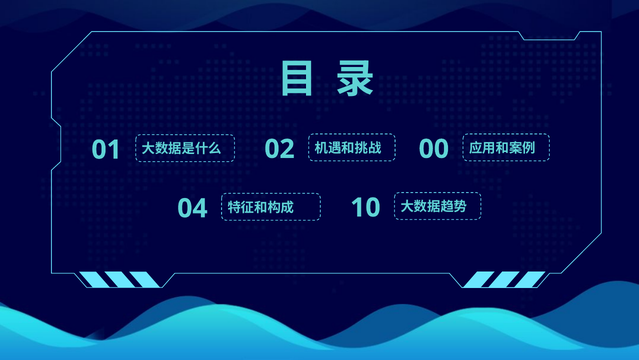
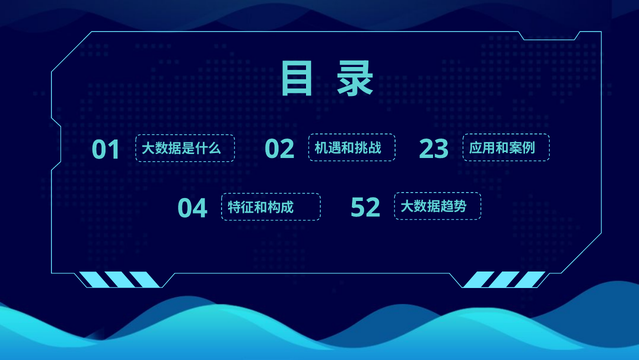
00: 00 -> 23
10: 10 -> 52
